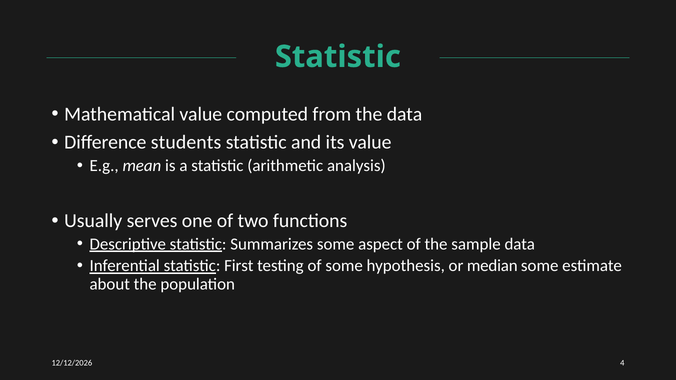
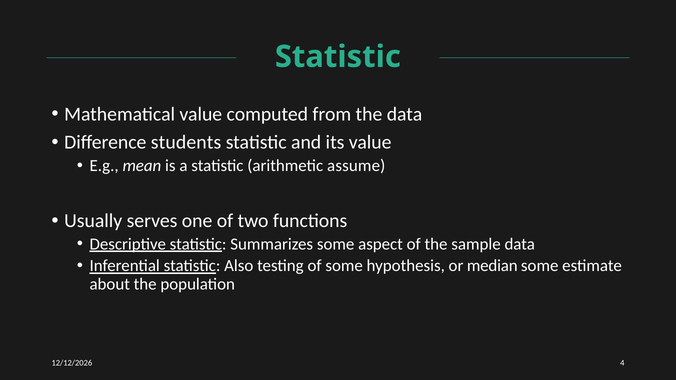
analysis: analysis -> assume
First: First -> Also
